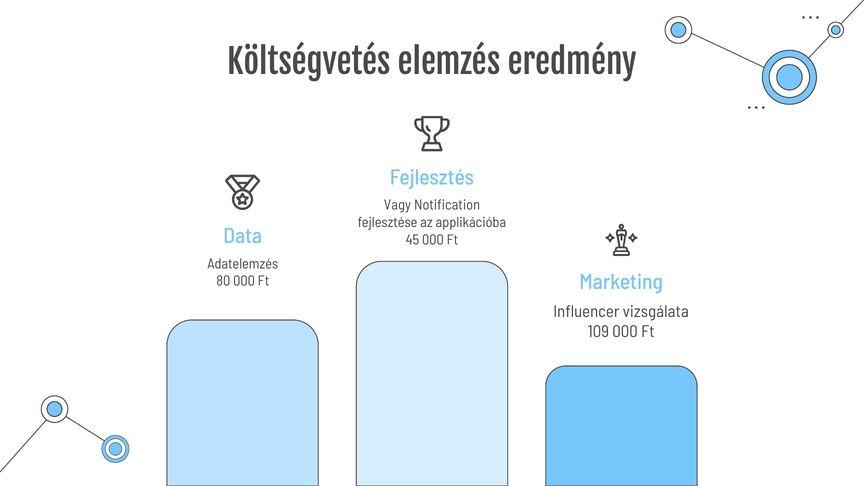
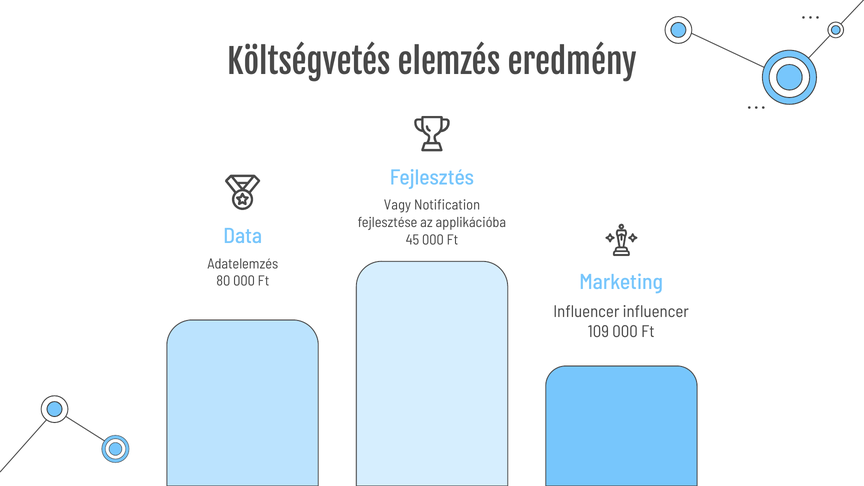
Influencer vizsgálata: vizsgálata -> influencer
